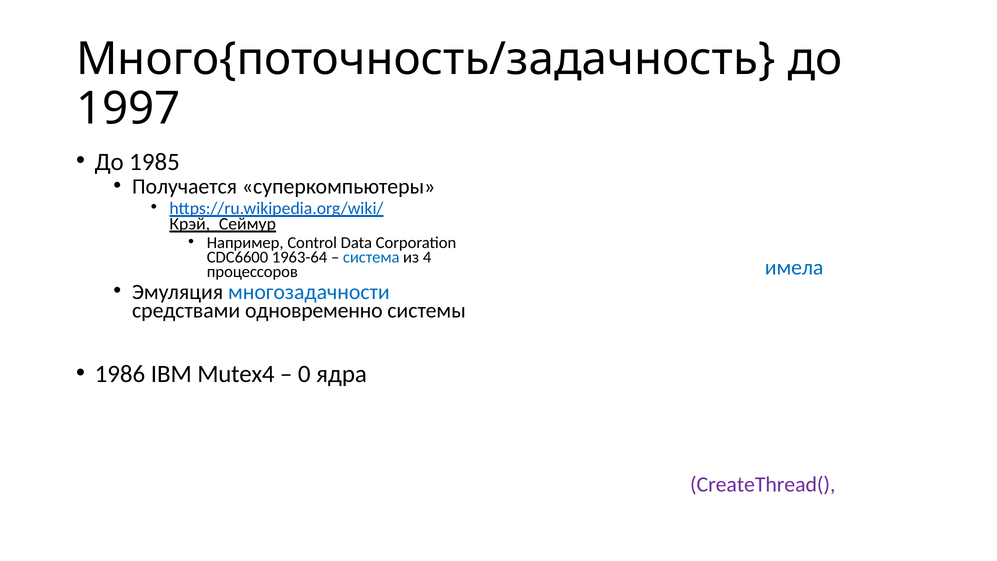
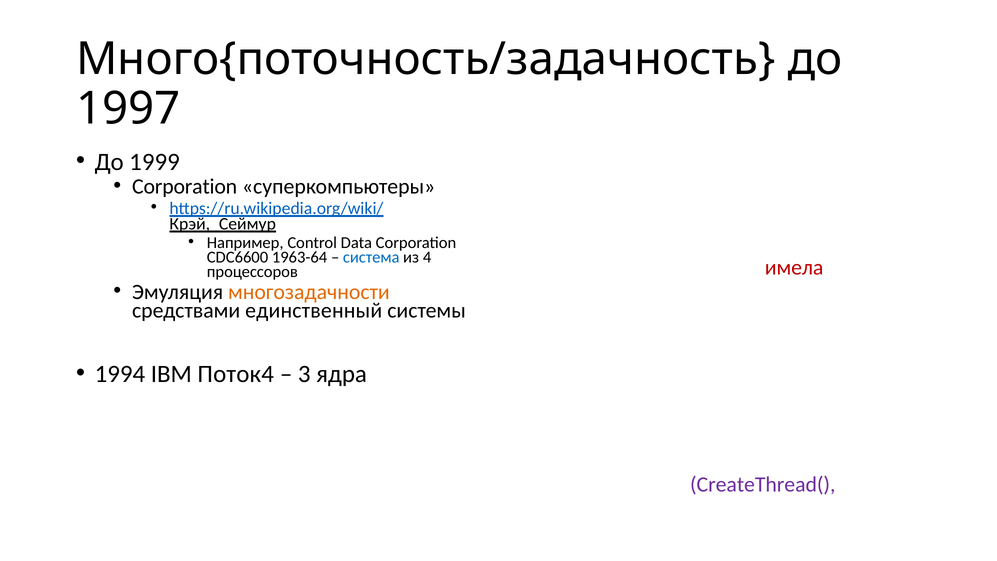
1985: 1985 -> 1999
Получается at (185, 187): Получается -> Corporation
имела colour: blue -> red
многозадачности colour: blue -> orange
одновременно: одновременно -> единственный
1986: 1986 -> 1994
Mutex4: Mutex4 -> Поток4
0: 0 -> 3
